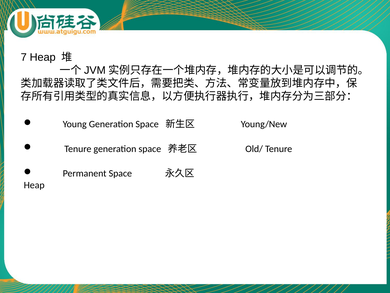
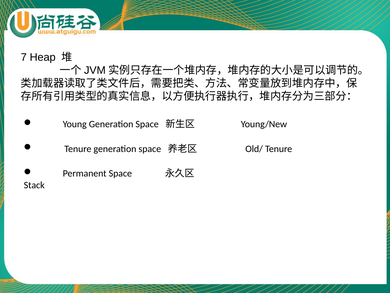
Heap at (34, 185): Heap -> Stack
